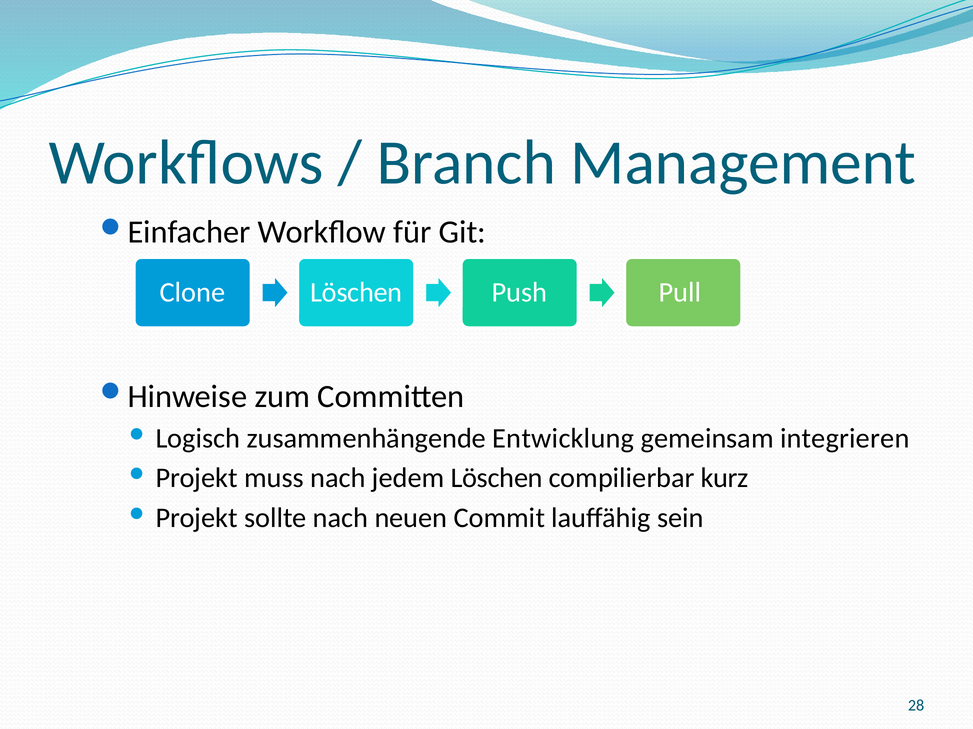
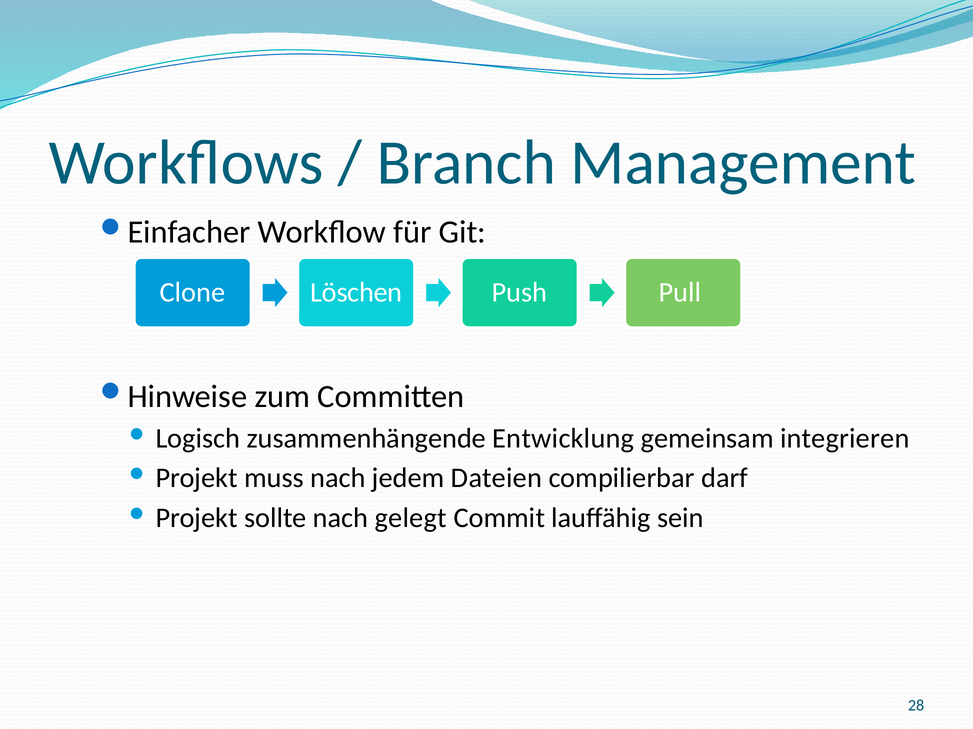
jedem Löschen: Löschen -> Dateien
kurz: kurz -> darf
neuen: neuen -> gelegt
